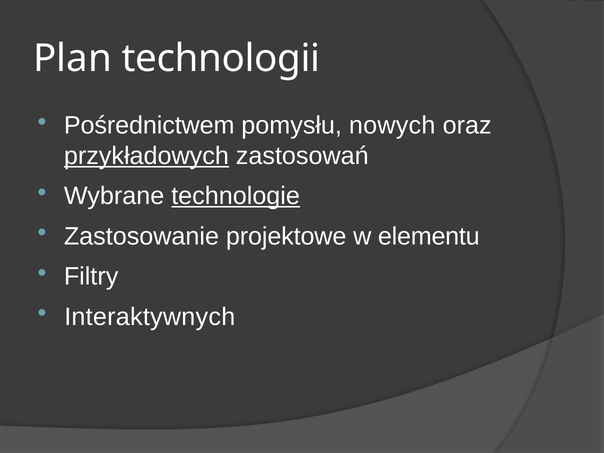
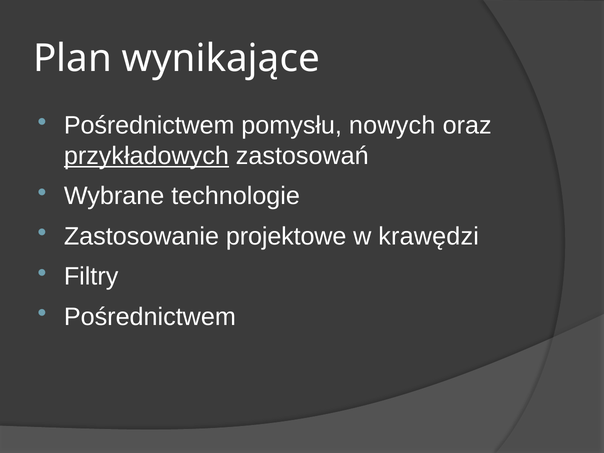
technologii: technologii -> wynikające
technologie underline: present -> none
elementu: elementu -> krawędzi
Interaktywnych at (150, 317): Interaktywnych -> Pośrednictwem
